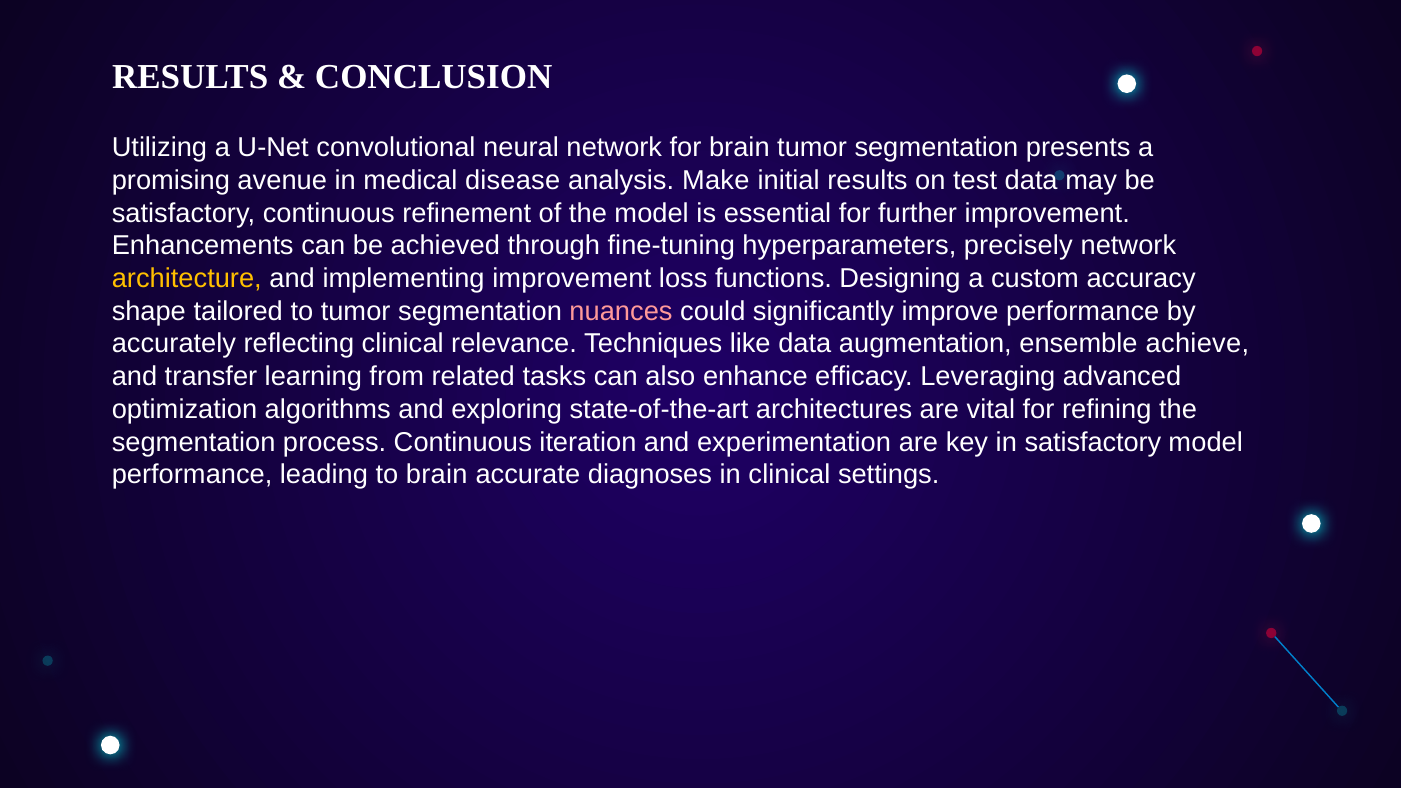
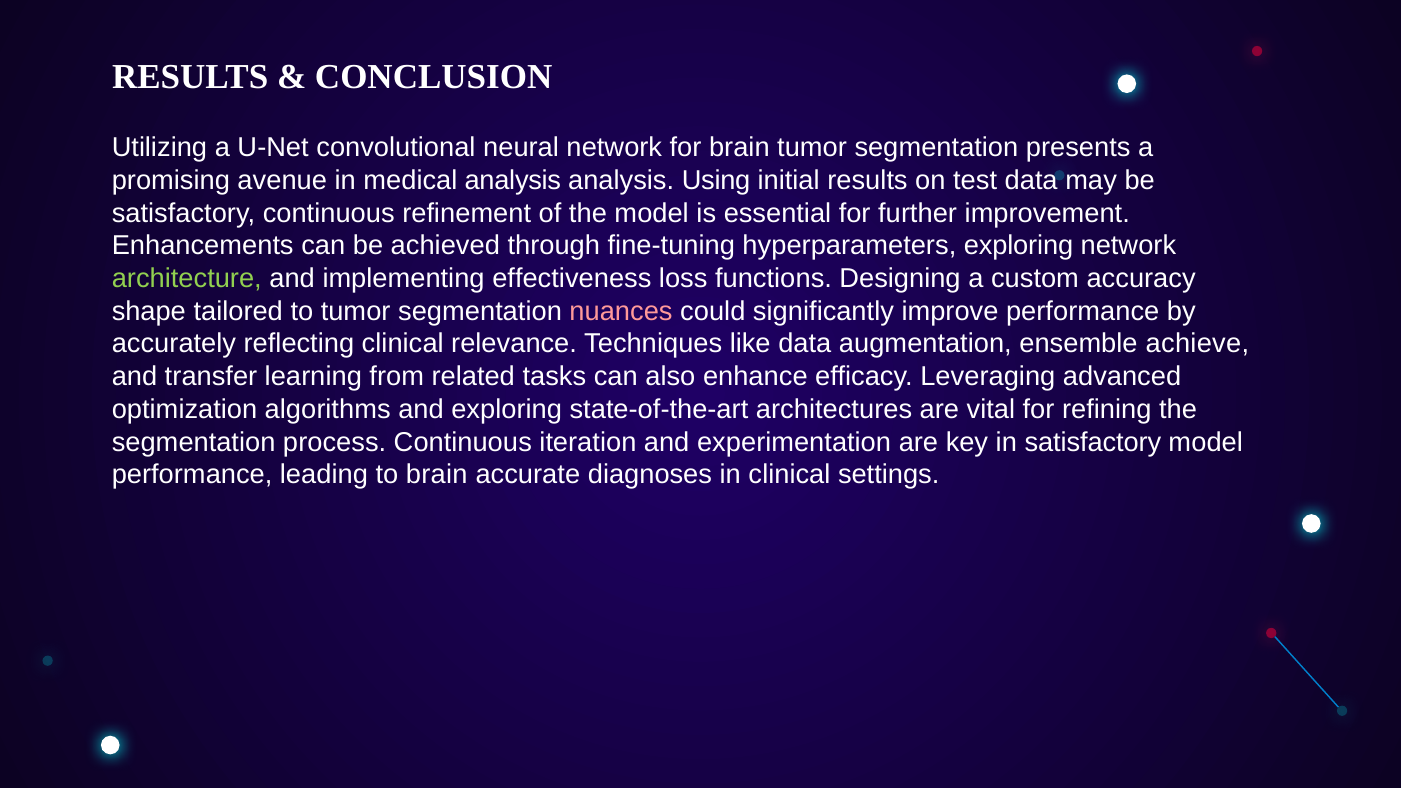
medical disease: disease -> analysis
Make: Make -> Using
hyperparameters precisely: precisely -> exploring
architecture colour: yellow -> light green
implementing improvement: improvement -> effectiveness
